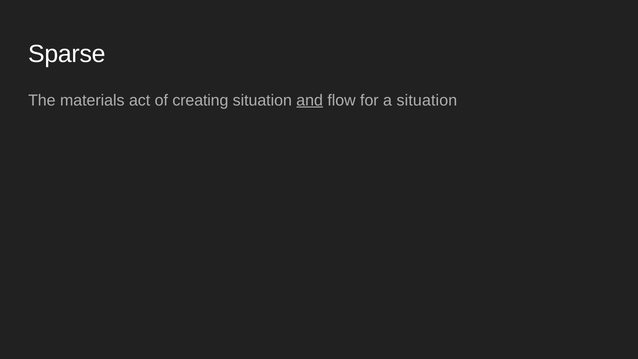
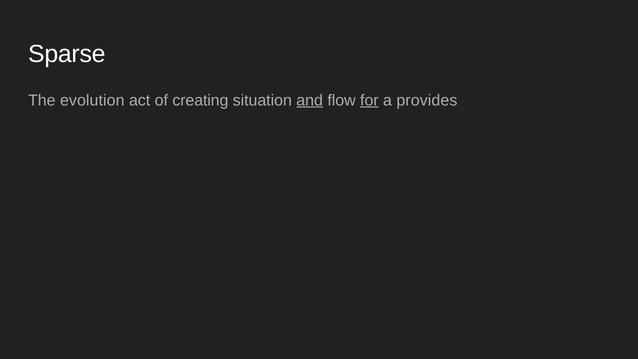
materials: materials -> evolution
for underline: none -> present
a situation: situation -> provides
